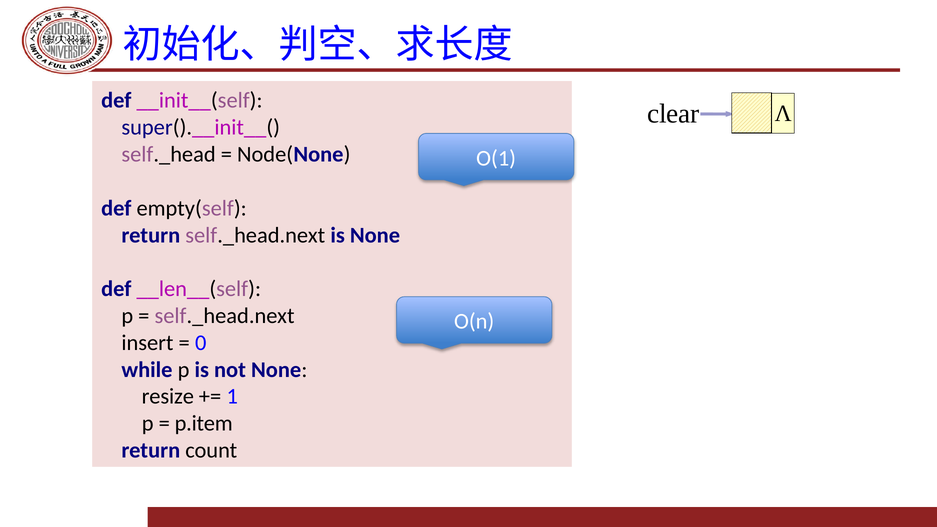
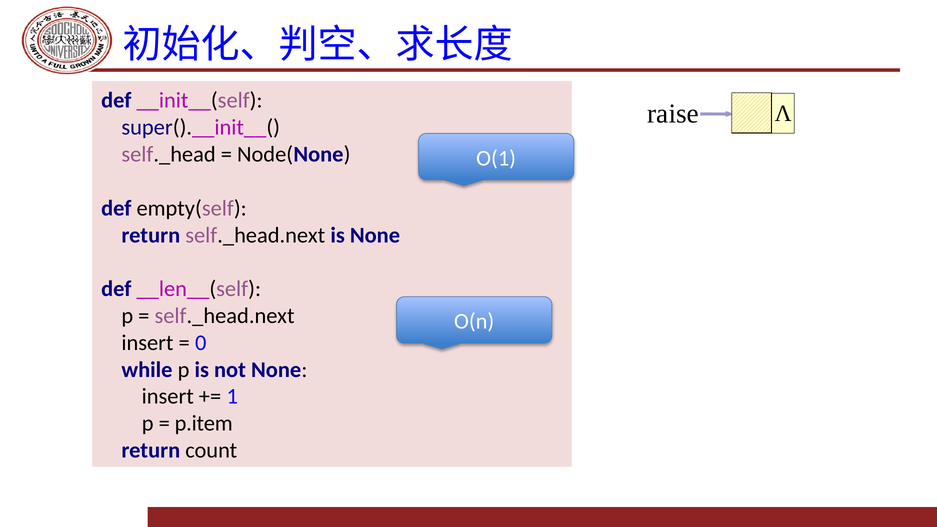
clear: clear -> raise
resize at (168, 397): resize -> insert
